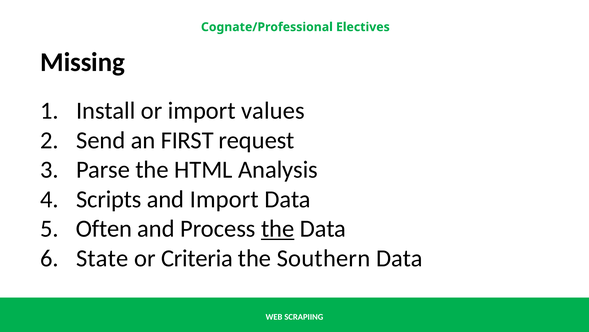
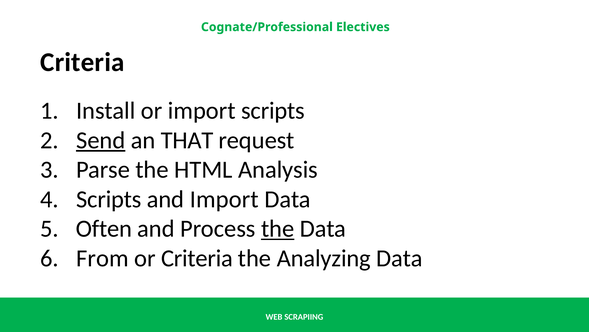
Missing at (83, 62): Missing -> Criteria
import values: values -> scripts
Send underline: none -> present
FIRST: FIRST -> THAT
State: State -> From
Southern: Southern -> Analyzing
